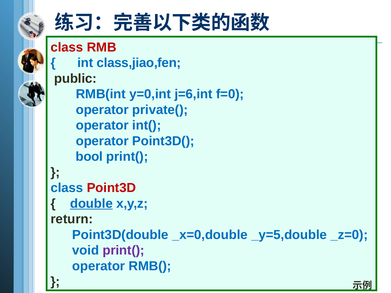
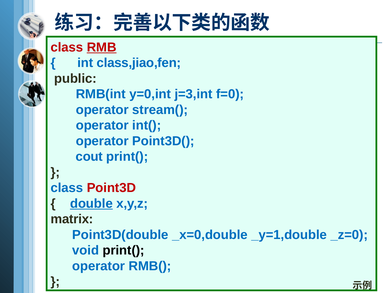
RMB underline: none -> present
j=6,int: j=6,int -> j=3,int
private(: private( -> stream(
bool: bool -> cout
return: return -> matrix
_y=5,double: _y=5,double -> _y=1,double
print( at (124, 251) colour: purple -> black
